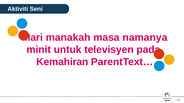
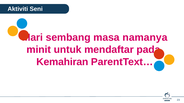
manakah: manakah -> sembang
televisyen: televisyen -> mendaftar
